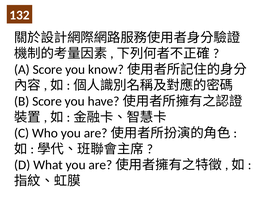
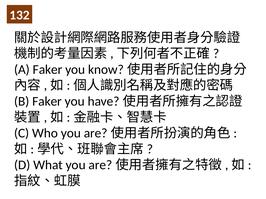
A Score: Score -> Faker
B Score: Score -> Faker
